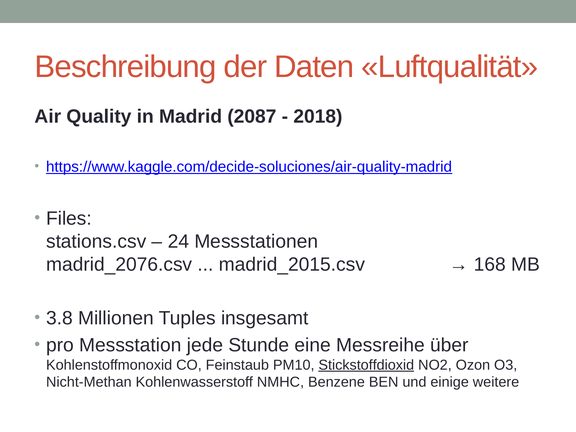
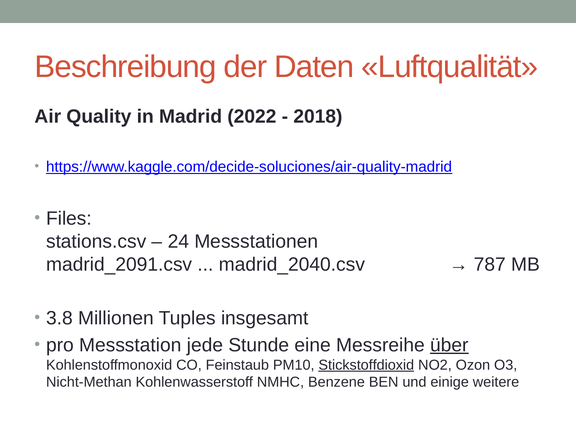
2087: 2087 -> 2022
madrid_2076.csv: madrid_2076.csv -> madrid_2091.csv
madrid_2015.csv: madrid_2015.csv -> madrid_2040.csv
168: 168 -> 787
über underline: none -> present
